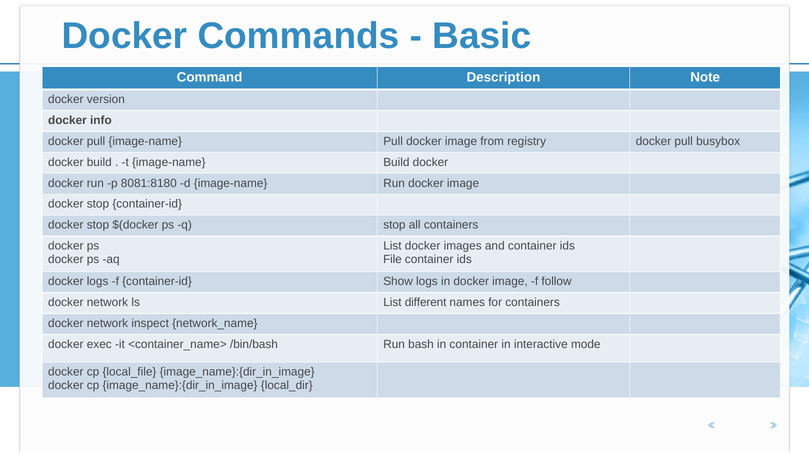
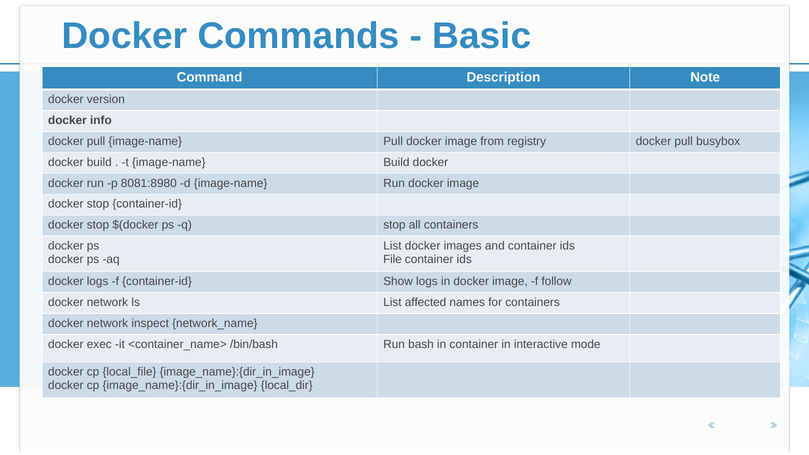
8081:8180: 8081:8180 -> 8081:8980
different: different -> affected
